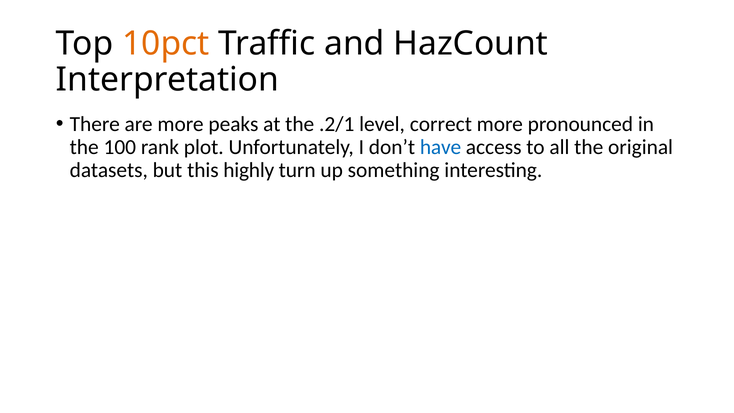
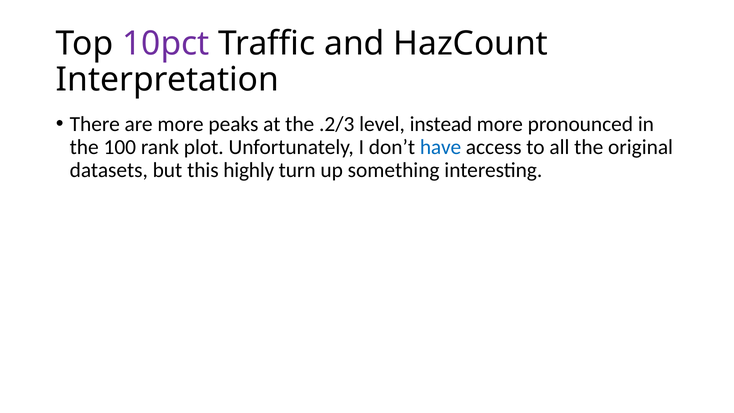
10pct colour: orange -> purple
.2/1: .2/1 -> .2/3
correct: correct -> instead
